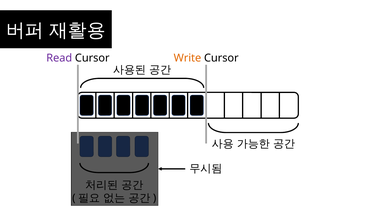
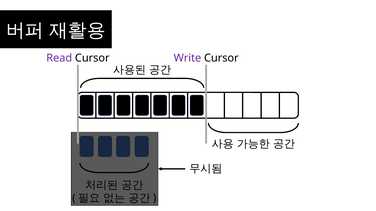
Write colour: orange -> purple
